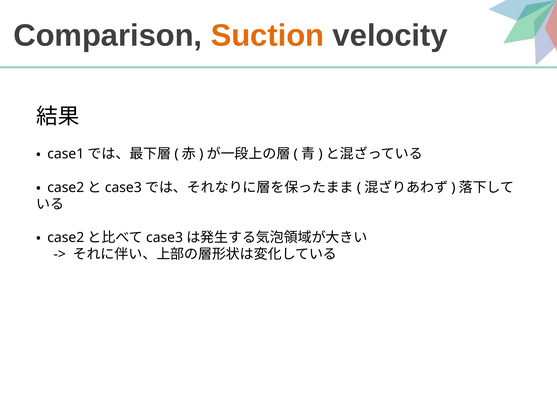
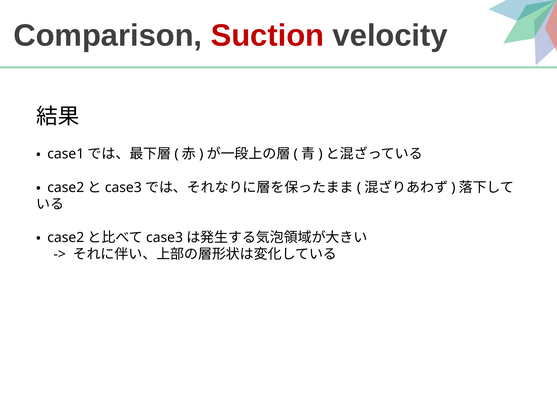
Suction colour: orange -> red
